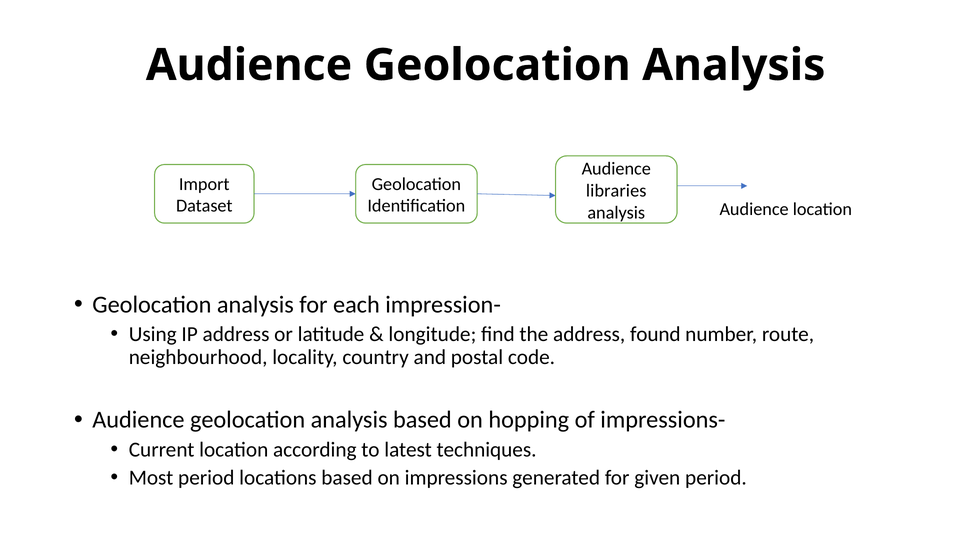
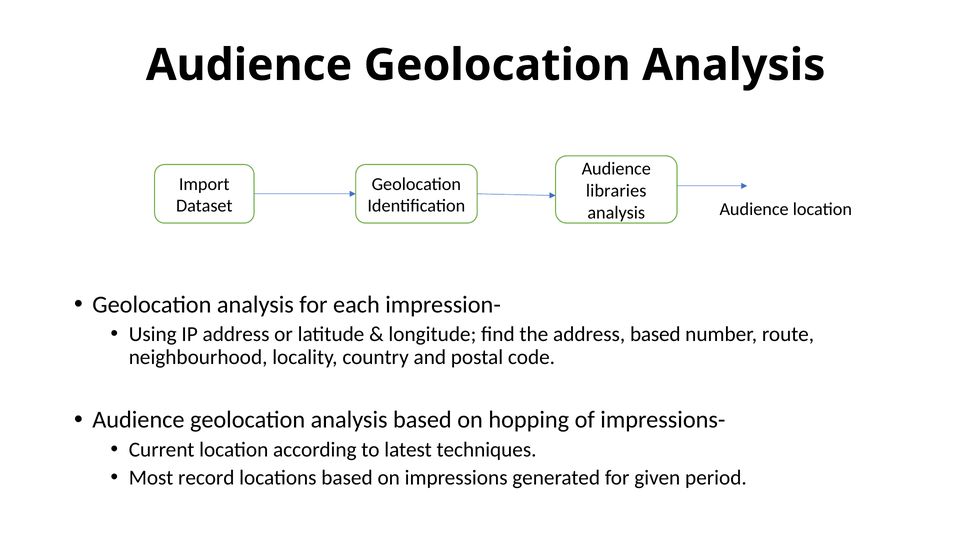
address found: found -> based
Most period: period -> record
